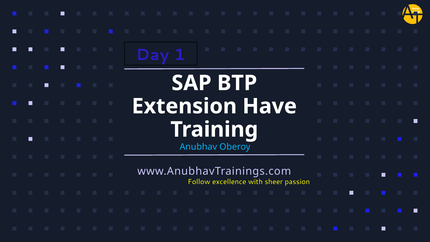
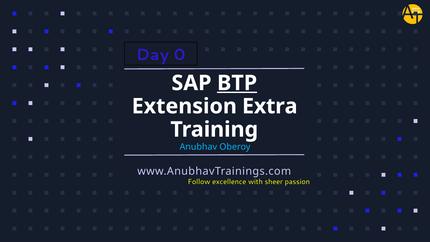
1: 1 -> 0
BTP underline: none -> present
Have: Have -> Extra
